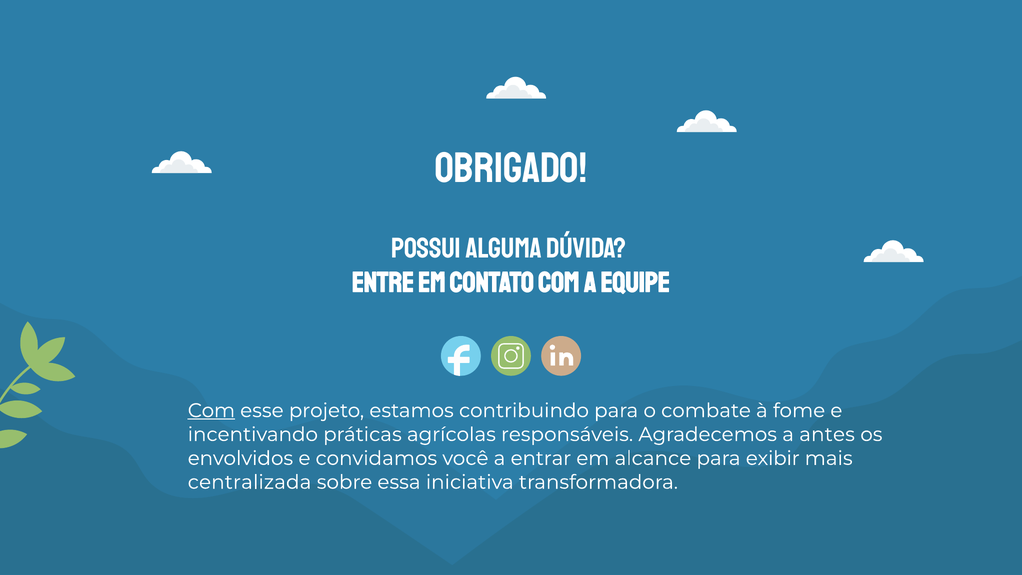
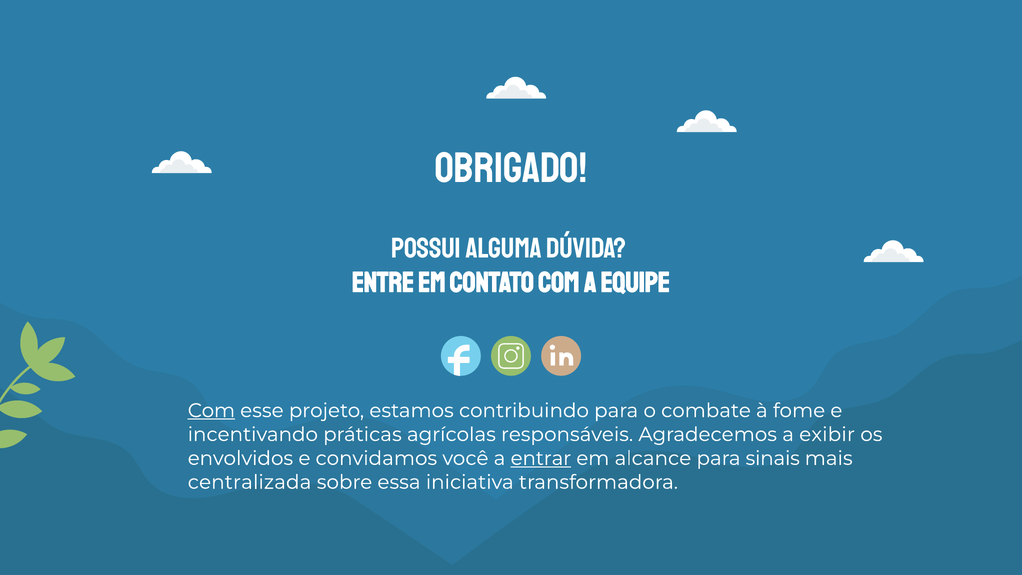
antes: antes -> exibir
entrar underline: none -> present
exibir: exibir -> sinais
